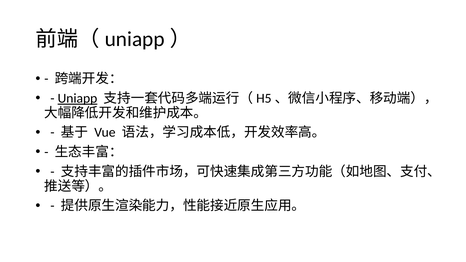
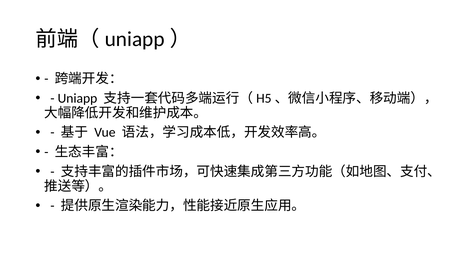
Uniapp underline: present -> none
